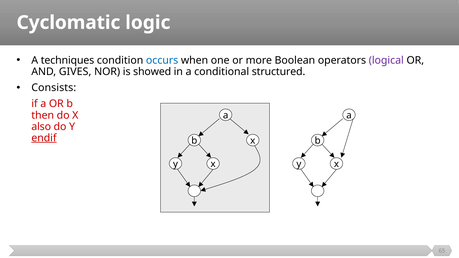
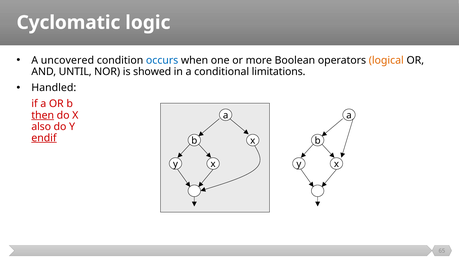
techniques: techniques -> uncovered
logical colour: purple -> orange
GIVES: GIVES -> UNTIL
structured: structured -> limitations
Consists: Consists -> Handled
then underline: none -> present
